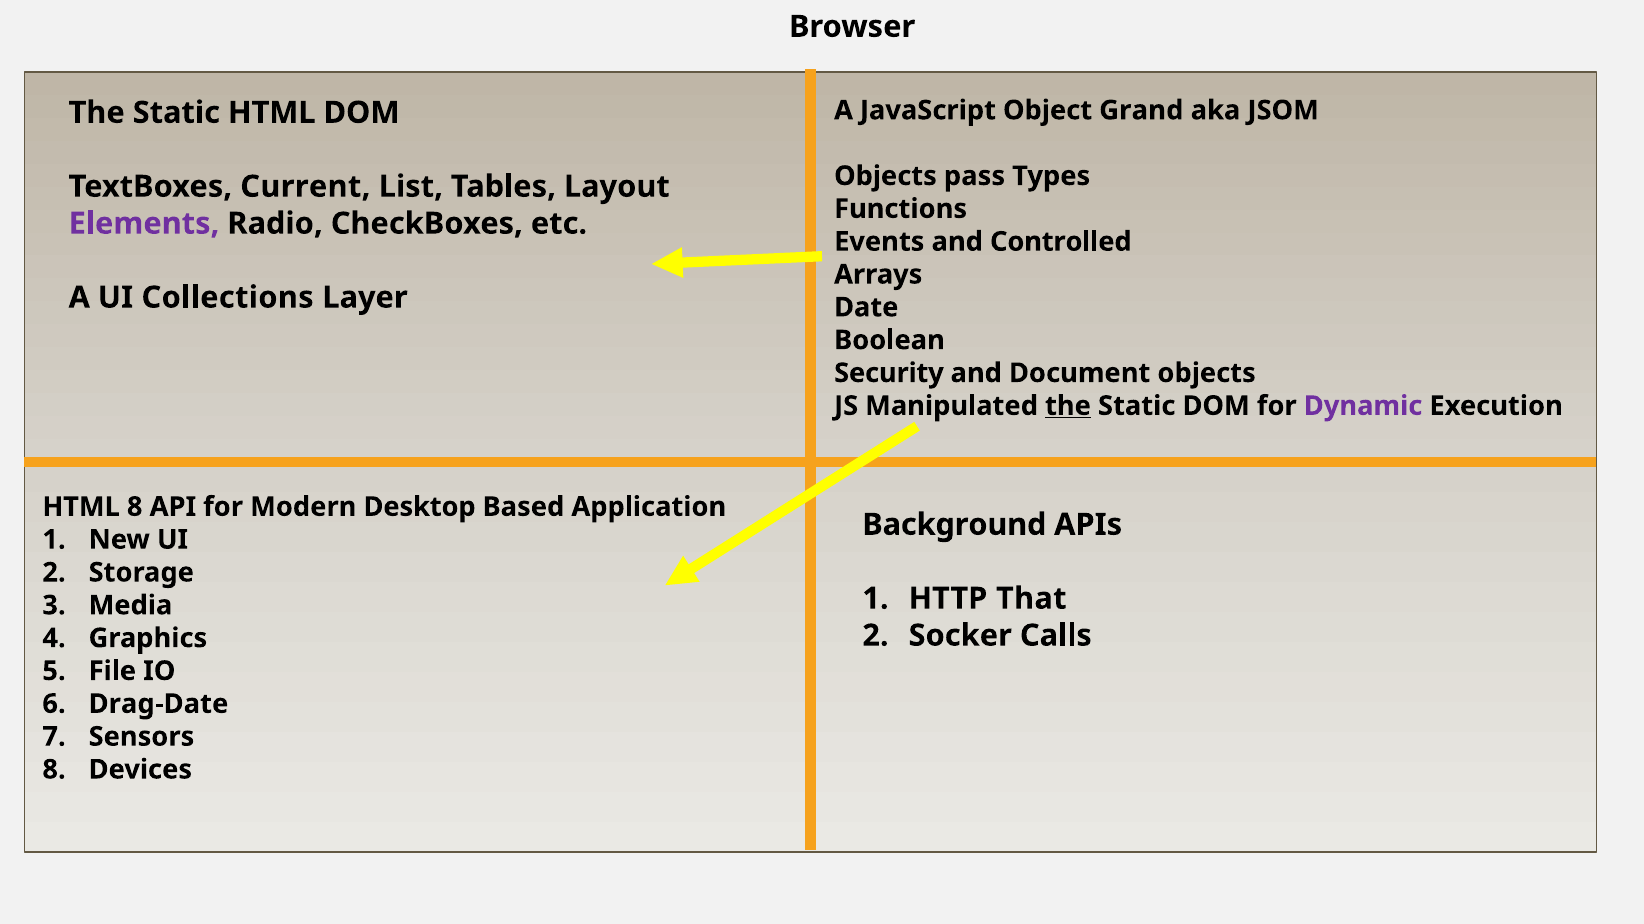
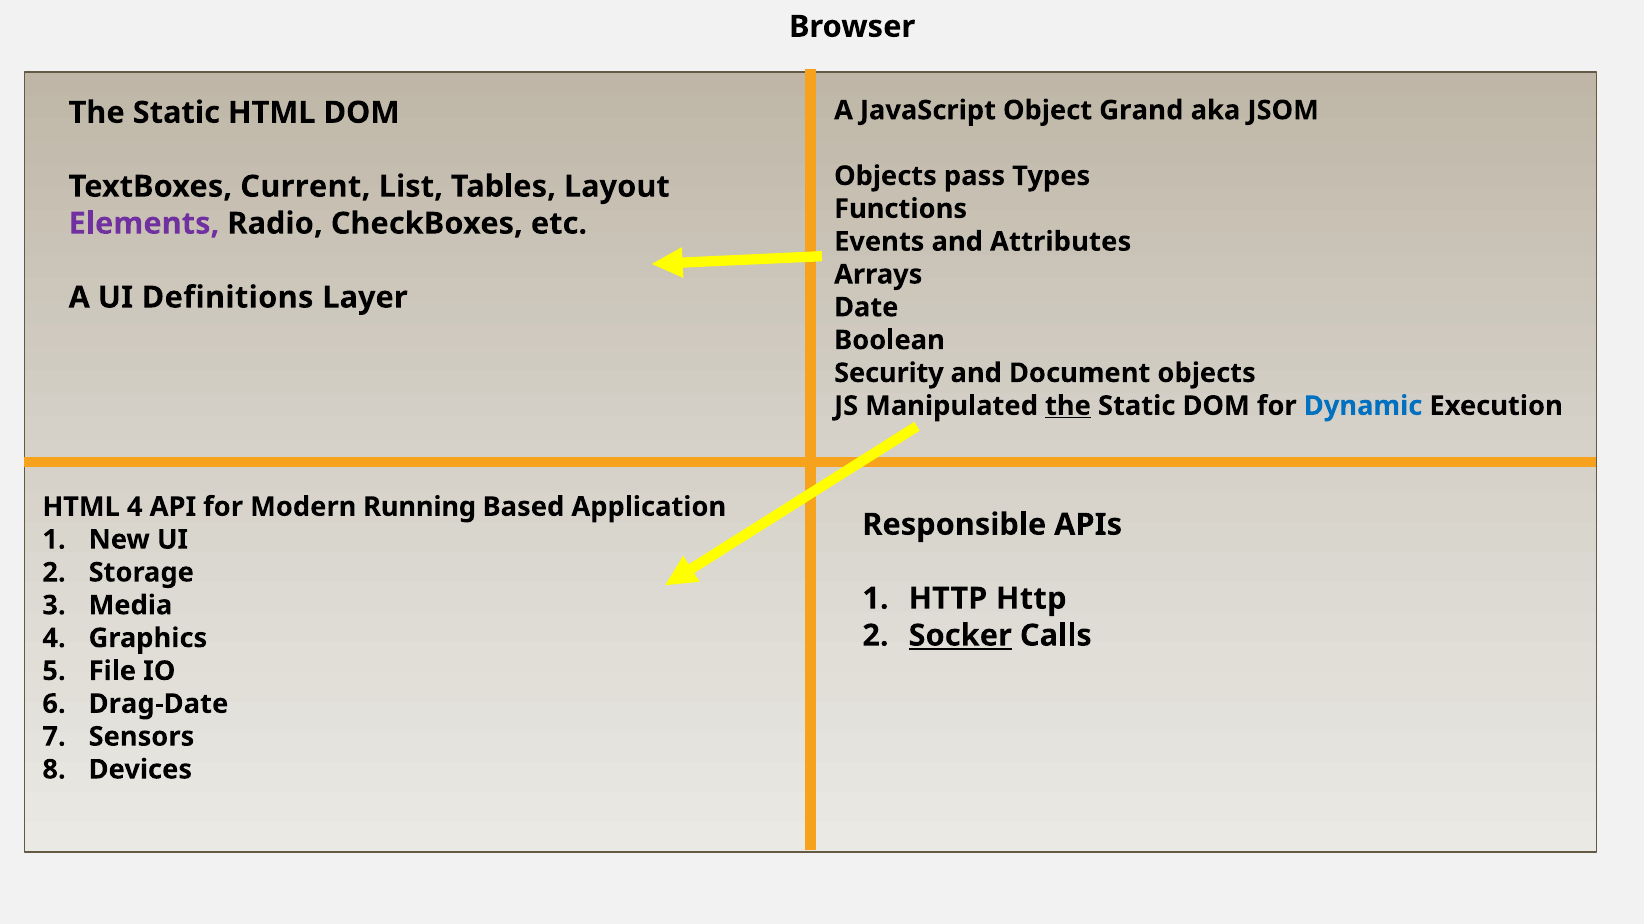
Controlled: Controlled -> Attributes
Collections: Collections -> Definitions
Dynamic colour: purple -> blue
HTML 8: 8 -> 4
Desktop: Desktop -> Running
Background: Background -> Responsible
HTTP That: That -> Http
Socker underline: none -> present
